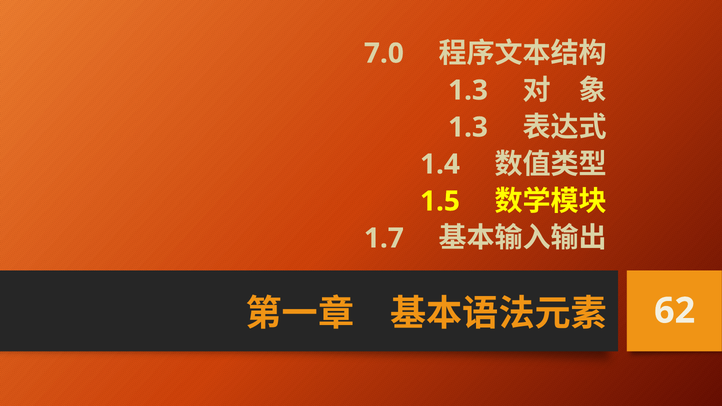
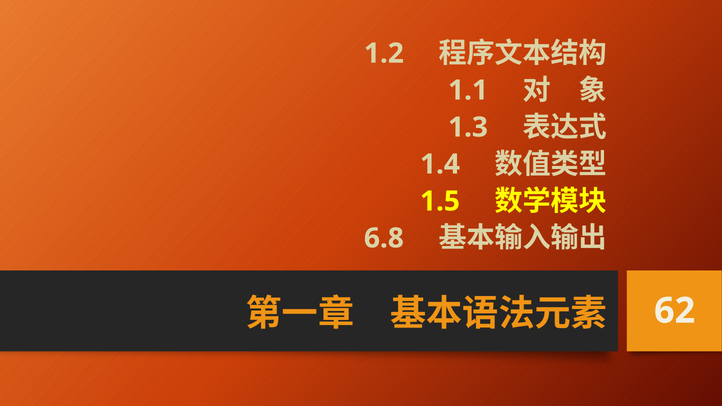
7.0: 7.0 -> 1.2
1.3 at (468, 90): 1.3 -> 1.1
1.7: 1.7 -> 6.8
